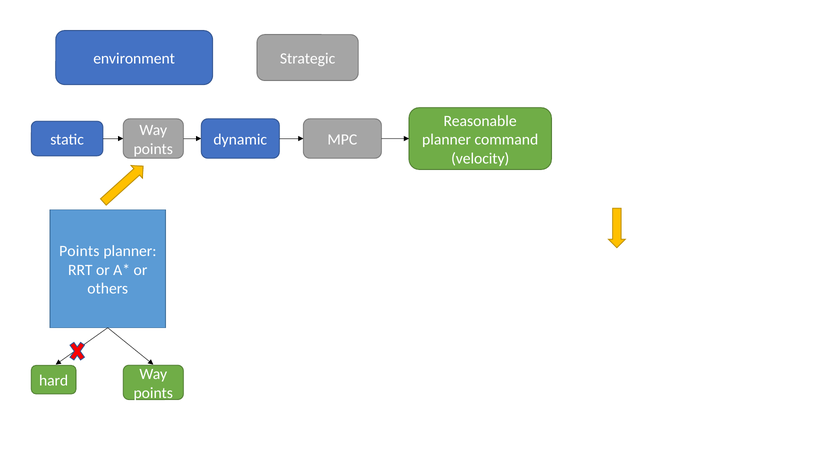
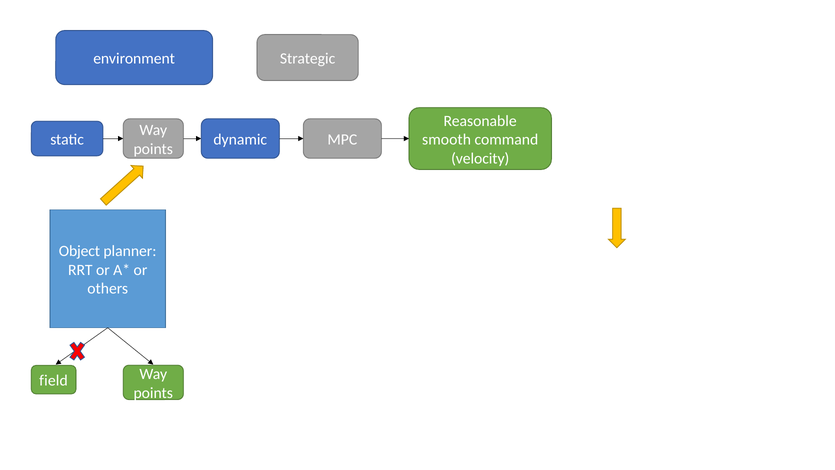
planner at (447, 140): planner -> smooth
Points at (79, 251): Points -> Object
hard: hard -> field
